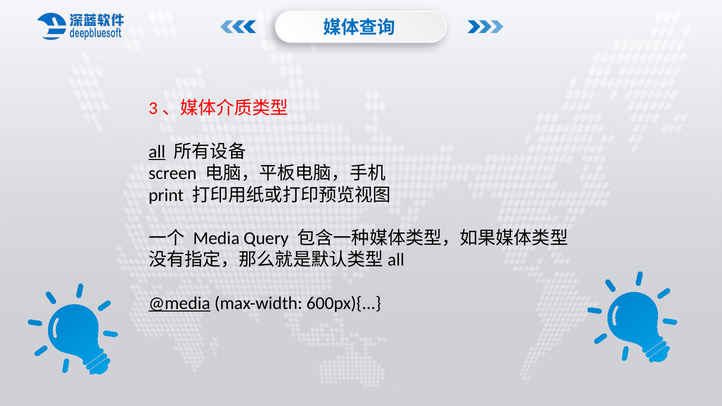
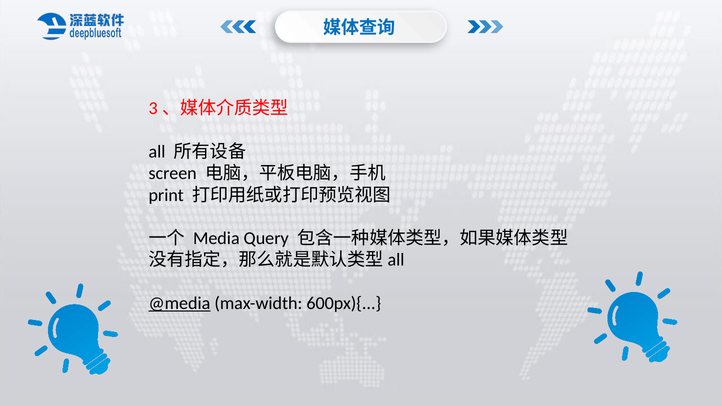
all underline: present -> none
